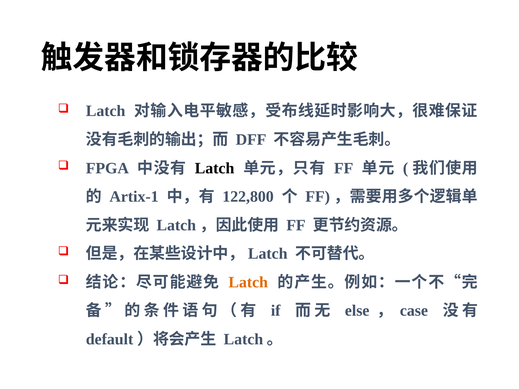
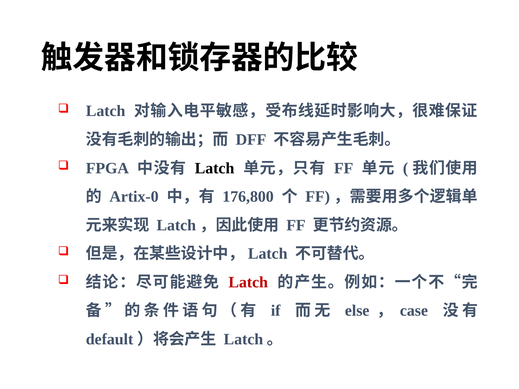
Artix-1: Artix-1 -> Artix-0
122,800: 122,800 -> 176,800
Latch at (248, 282) colour: orange -> red
